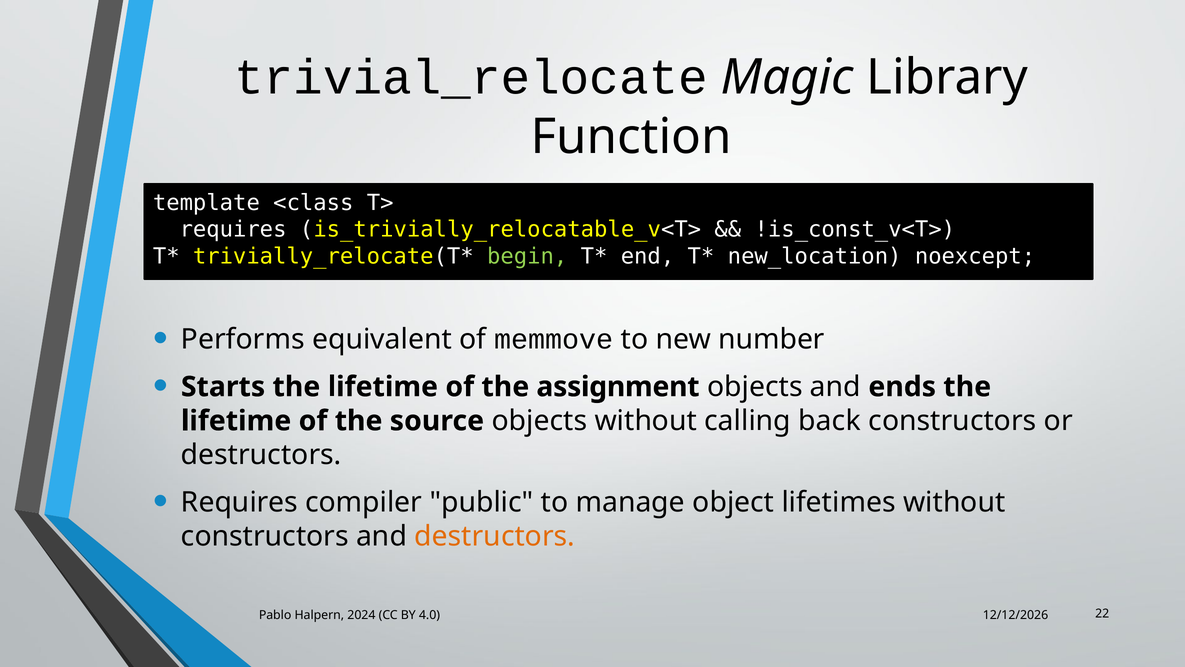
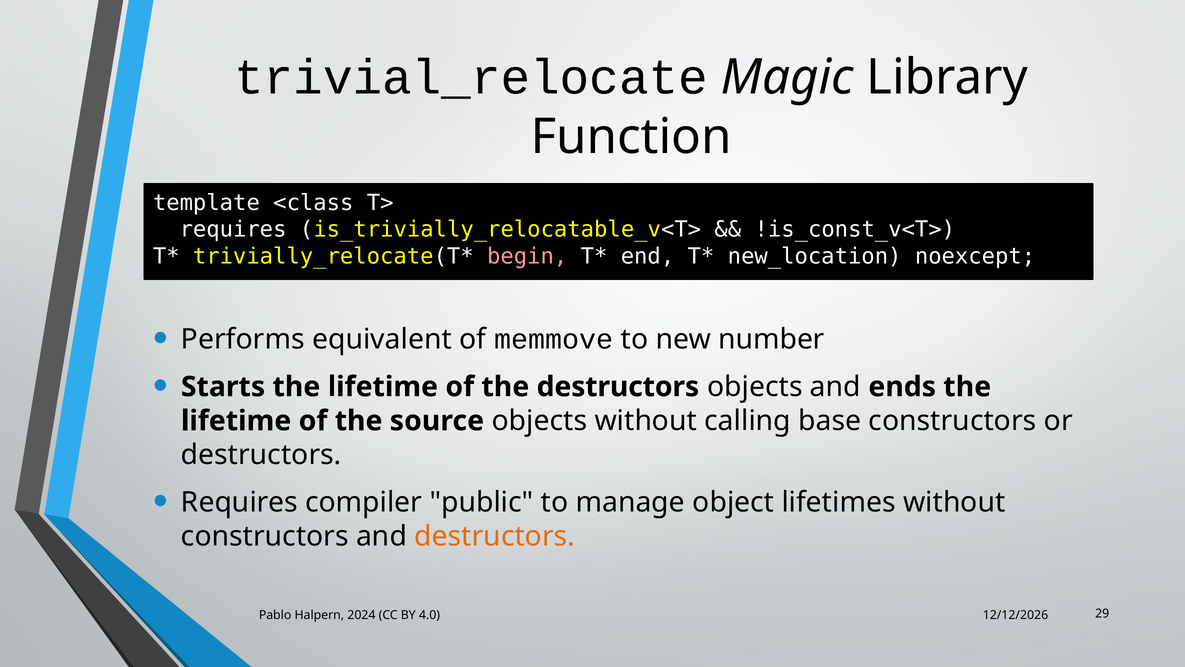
begin colour: light green -> pink
the assignment: assignment -> destructors
back: back -> base
22: 22 -> 29
